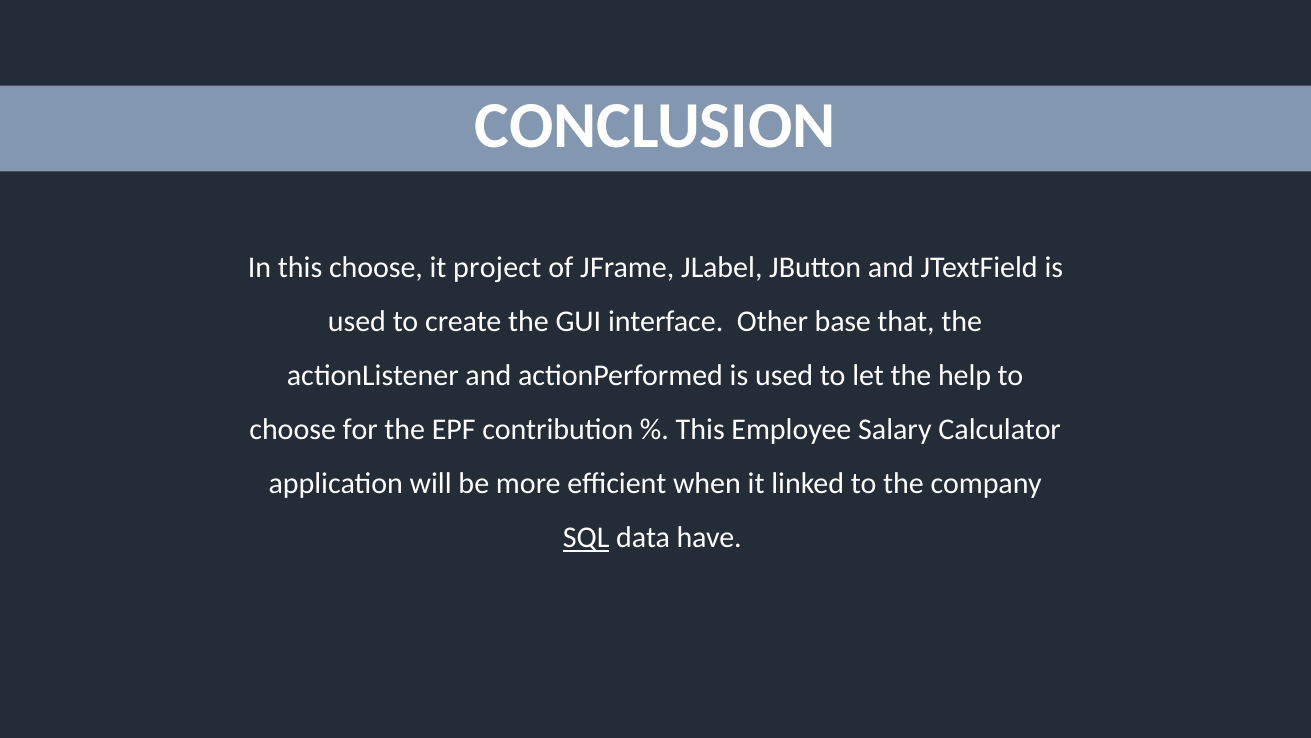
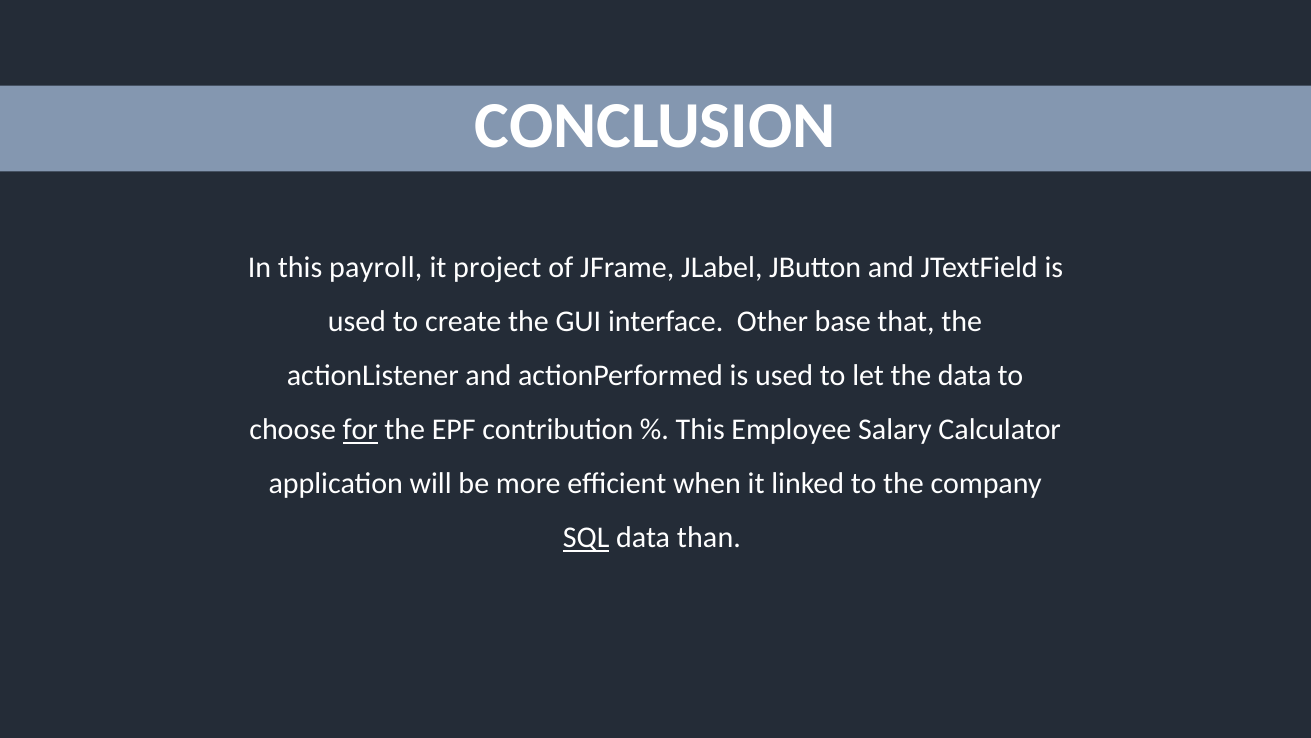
this choose: choose -> payroll
the help: help -> data
for underline: none -> present
have: have -> than
